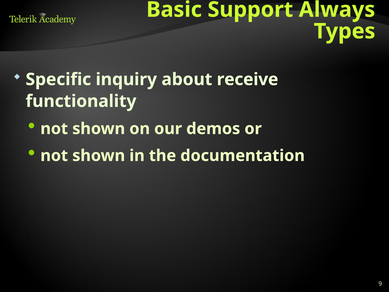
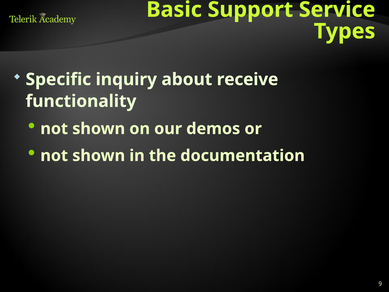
Always: Always -> Service
